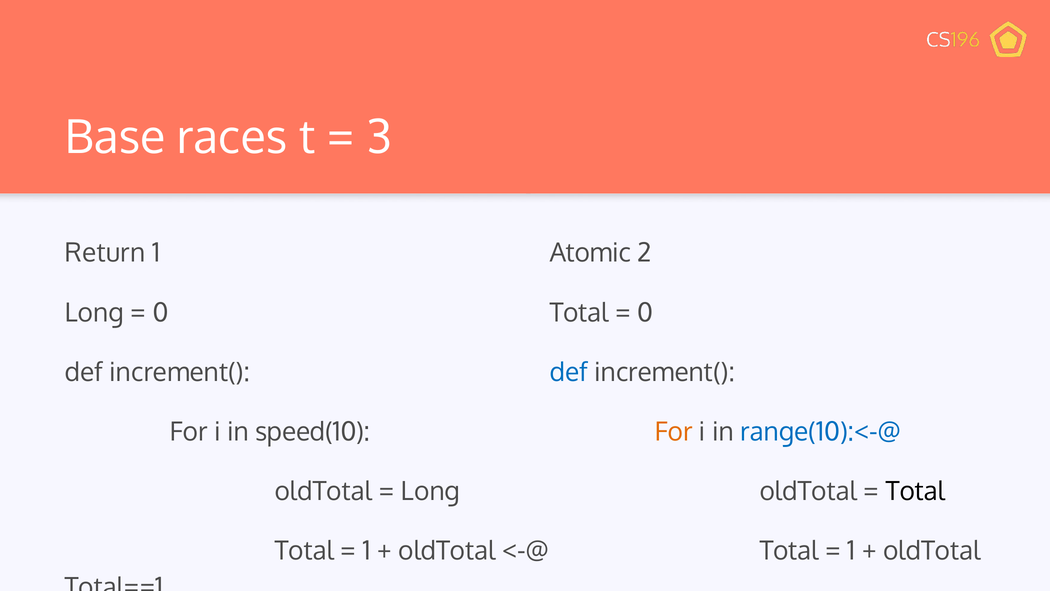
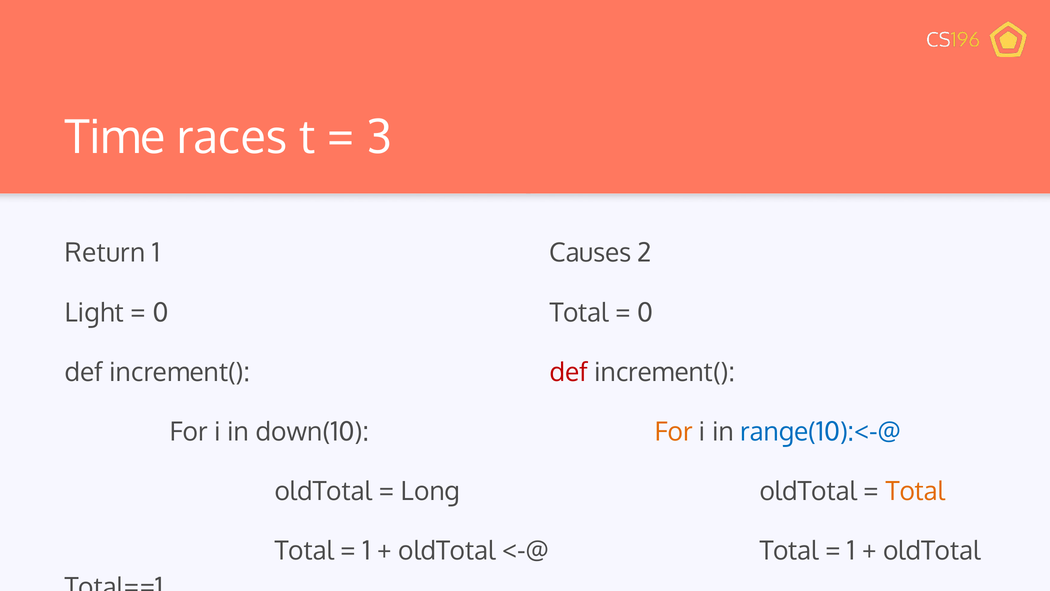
Base: Base -> Time
Atomic: Atomic -> Causes
Long at (94, 313): Long -> Light
def at (569, 372) colour: blue -> red
speed(10: speed(10 -> down(10
Total at (915, 491) colour: black -> orange
